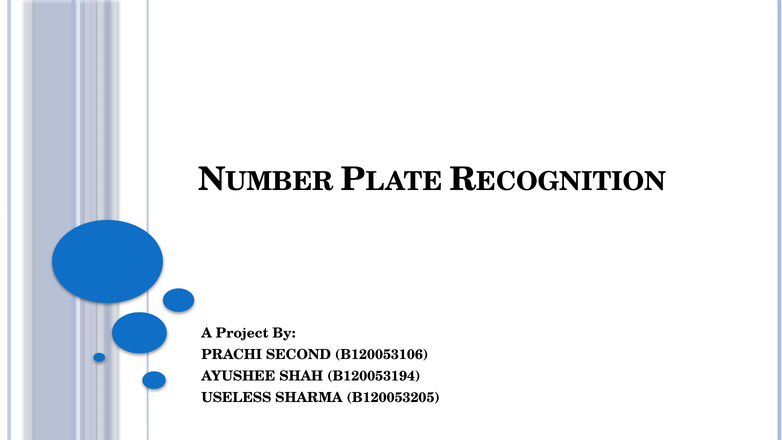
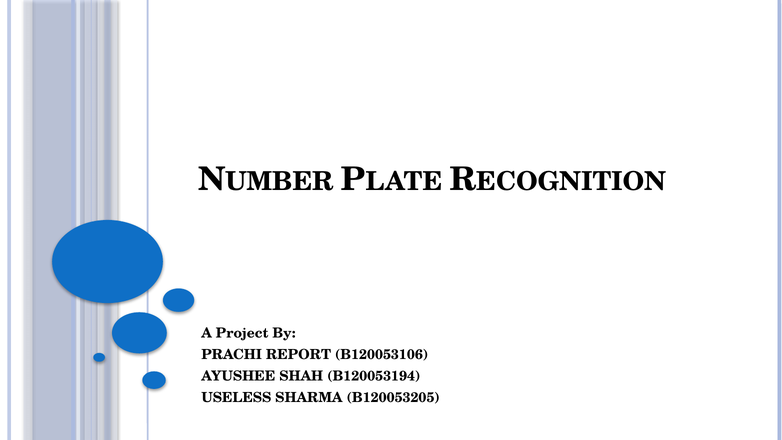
SECOND: SECOND -> REPORT
